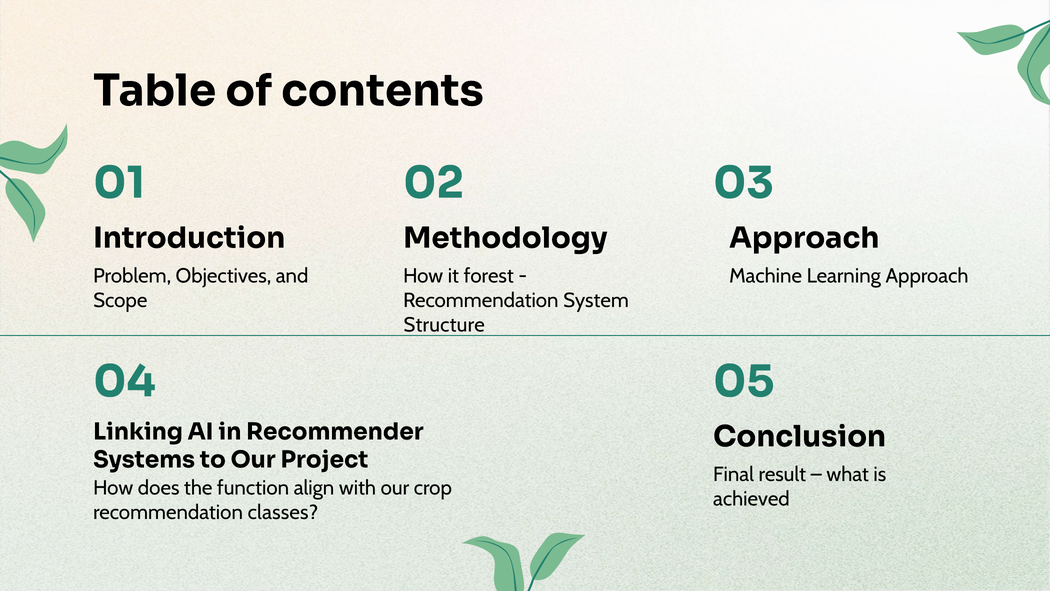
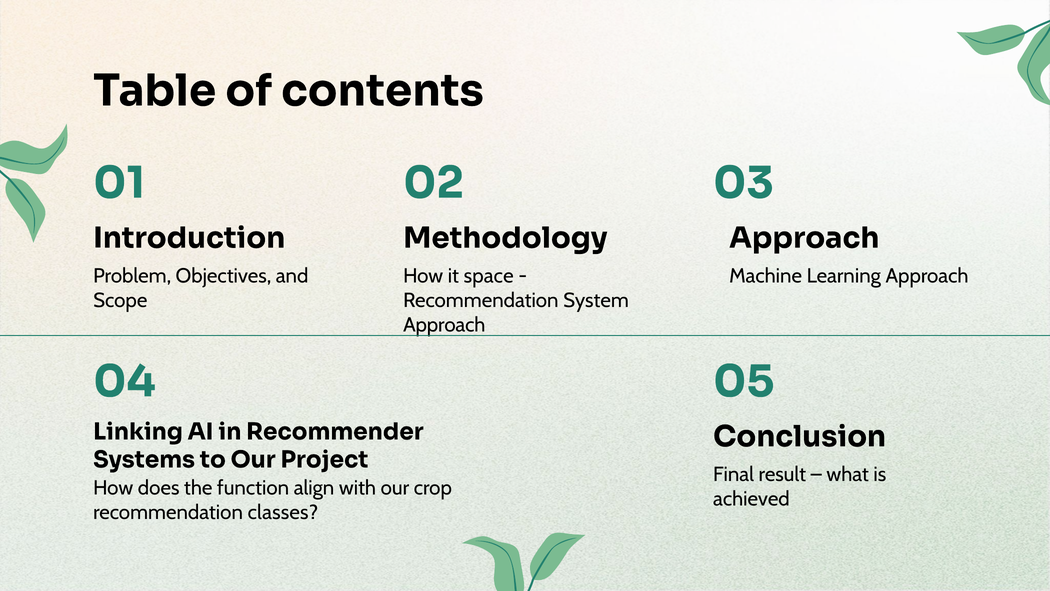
forest: forest -> space
Structure at (444, 325): Structure -> Approach
